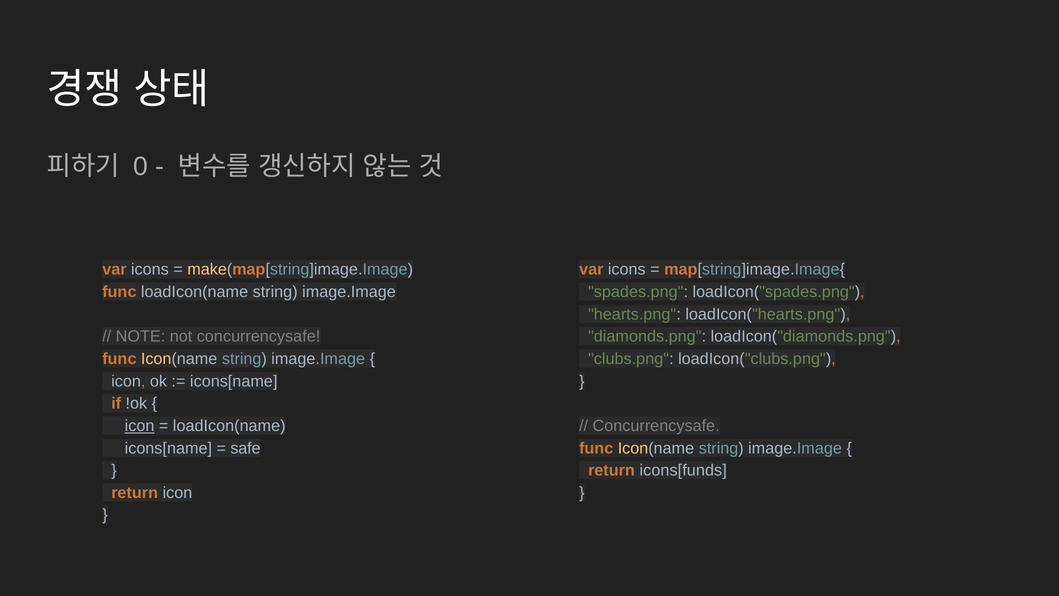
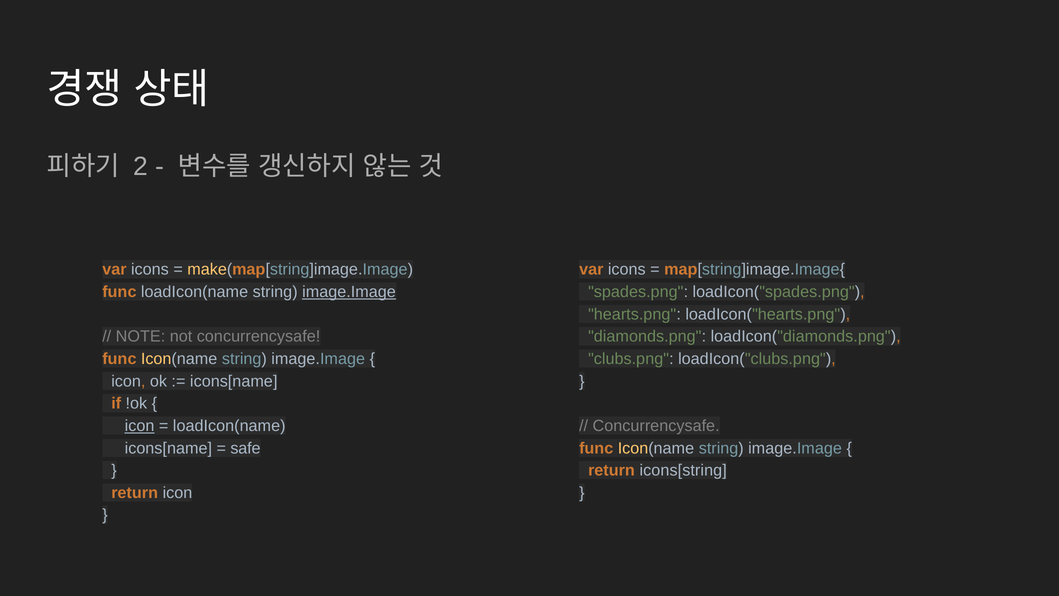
0: 0 -> 2
image.Image at (349, 292) underline: none -> present
icons[funds: icons[funds -> icons[string
